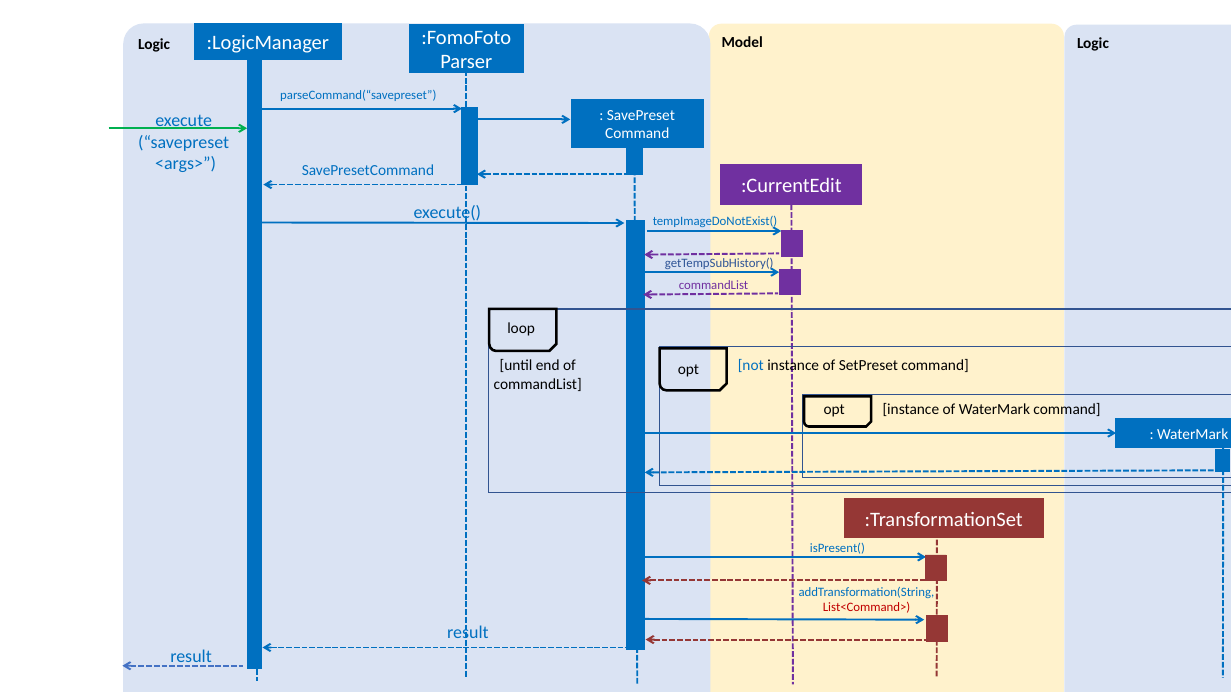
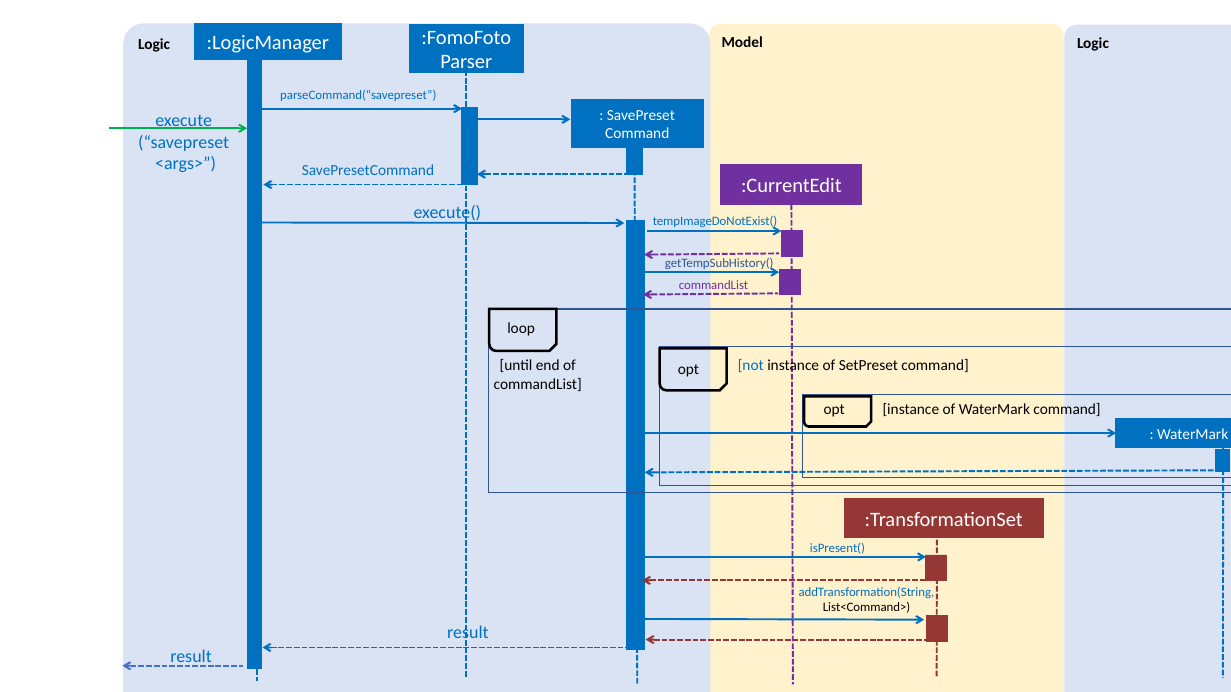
List<Command> colour: red -> black
